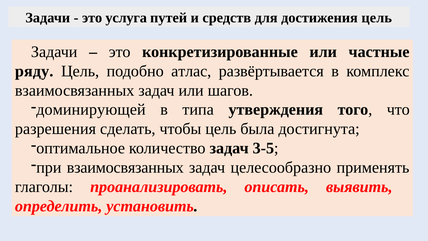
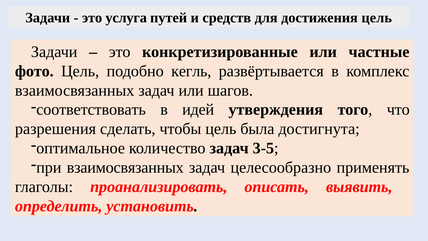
ряду: ряду -> фото
атлас: атлас -> кегль
доминирующей: доминирующей -> соответствовать
типа: типа -> идей
